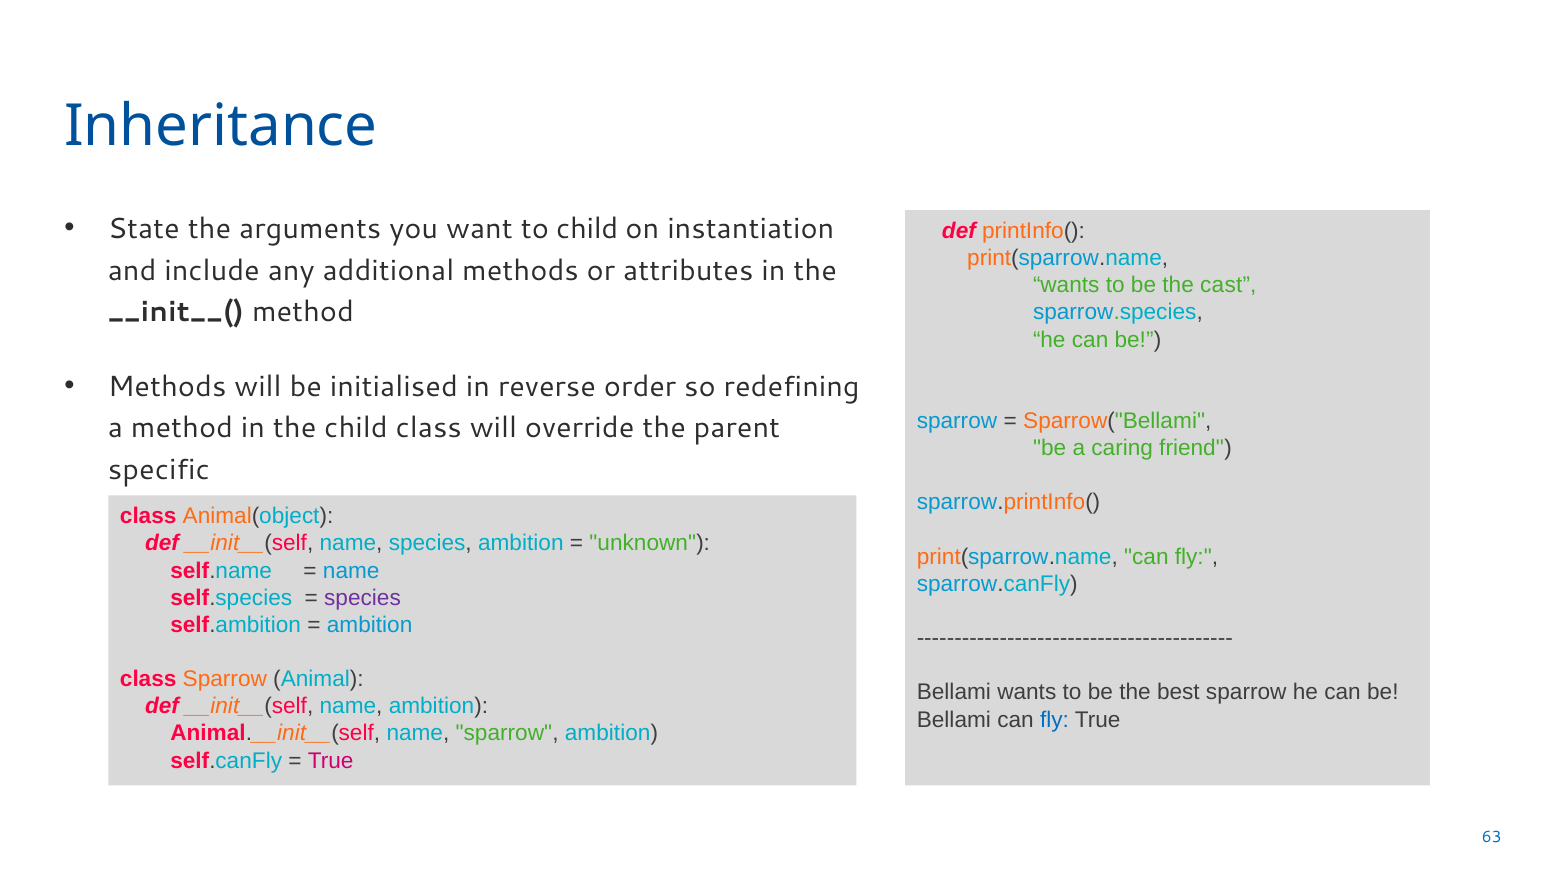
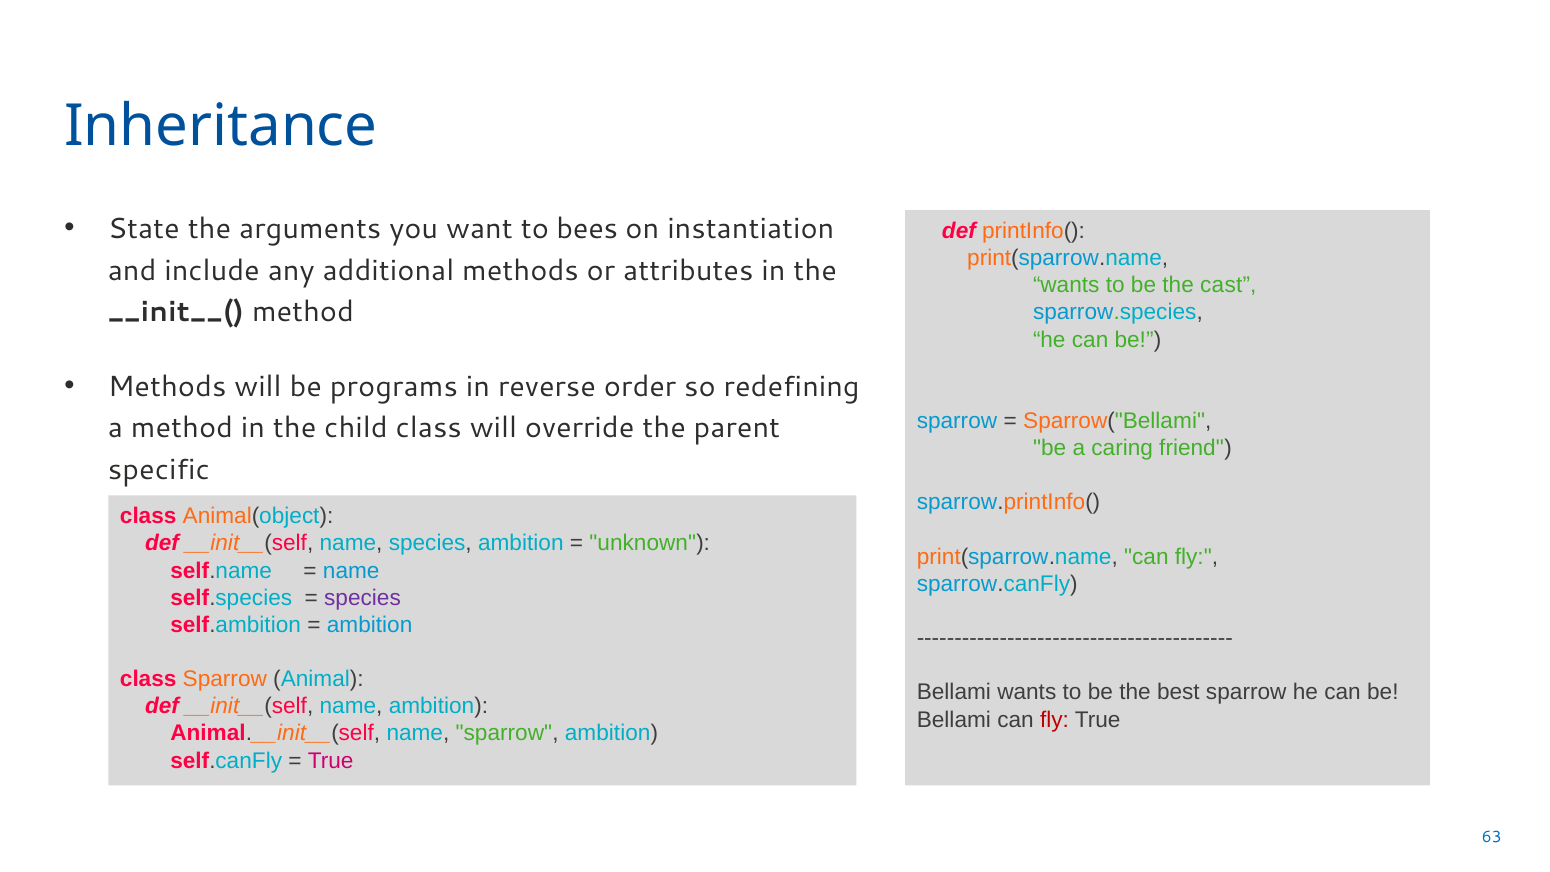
to child: child -> bees
initialised: initialised -> programs
fly at (1054, 720) colour: blue -> red
